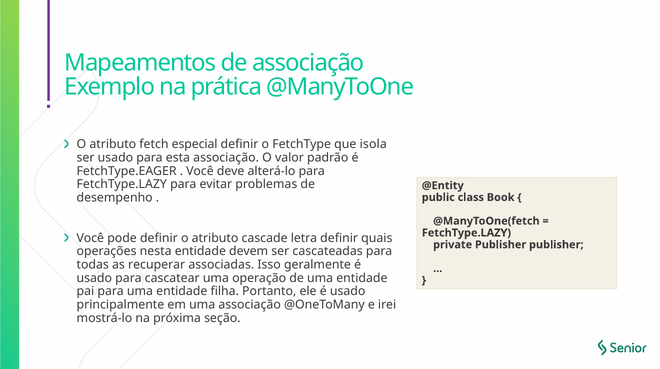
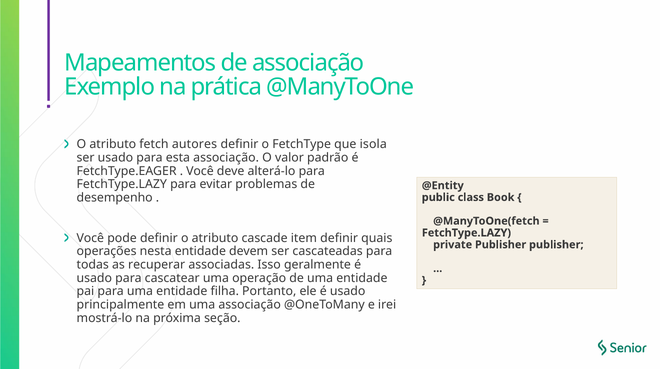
especial: especial -> autores
letra: letra -> item
